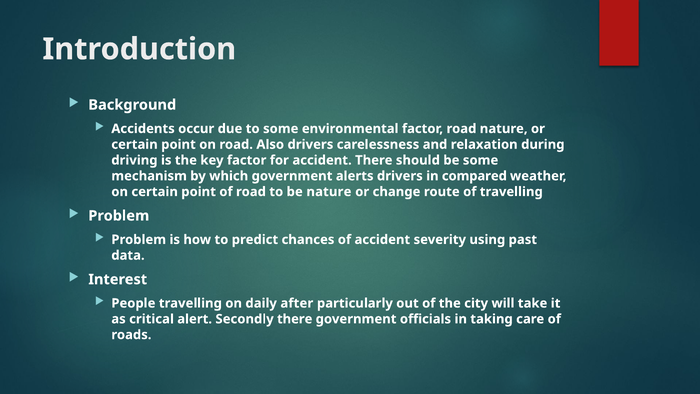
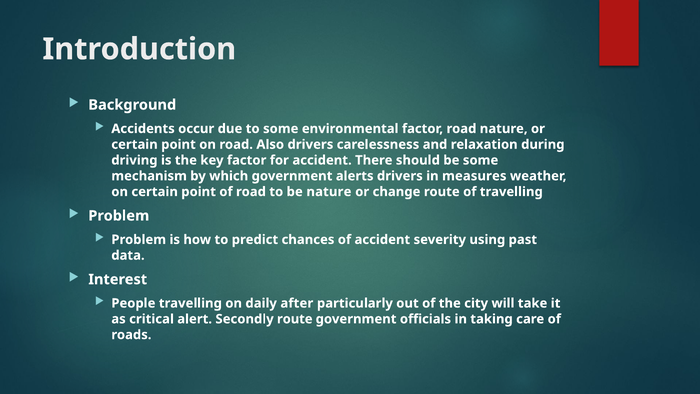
compared: compared -> measures
Secondly there: there -> route
